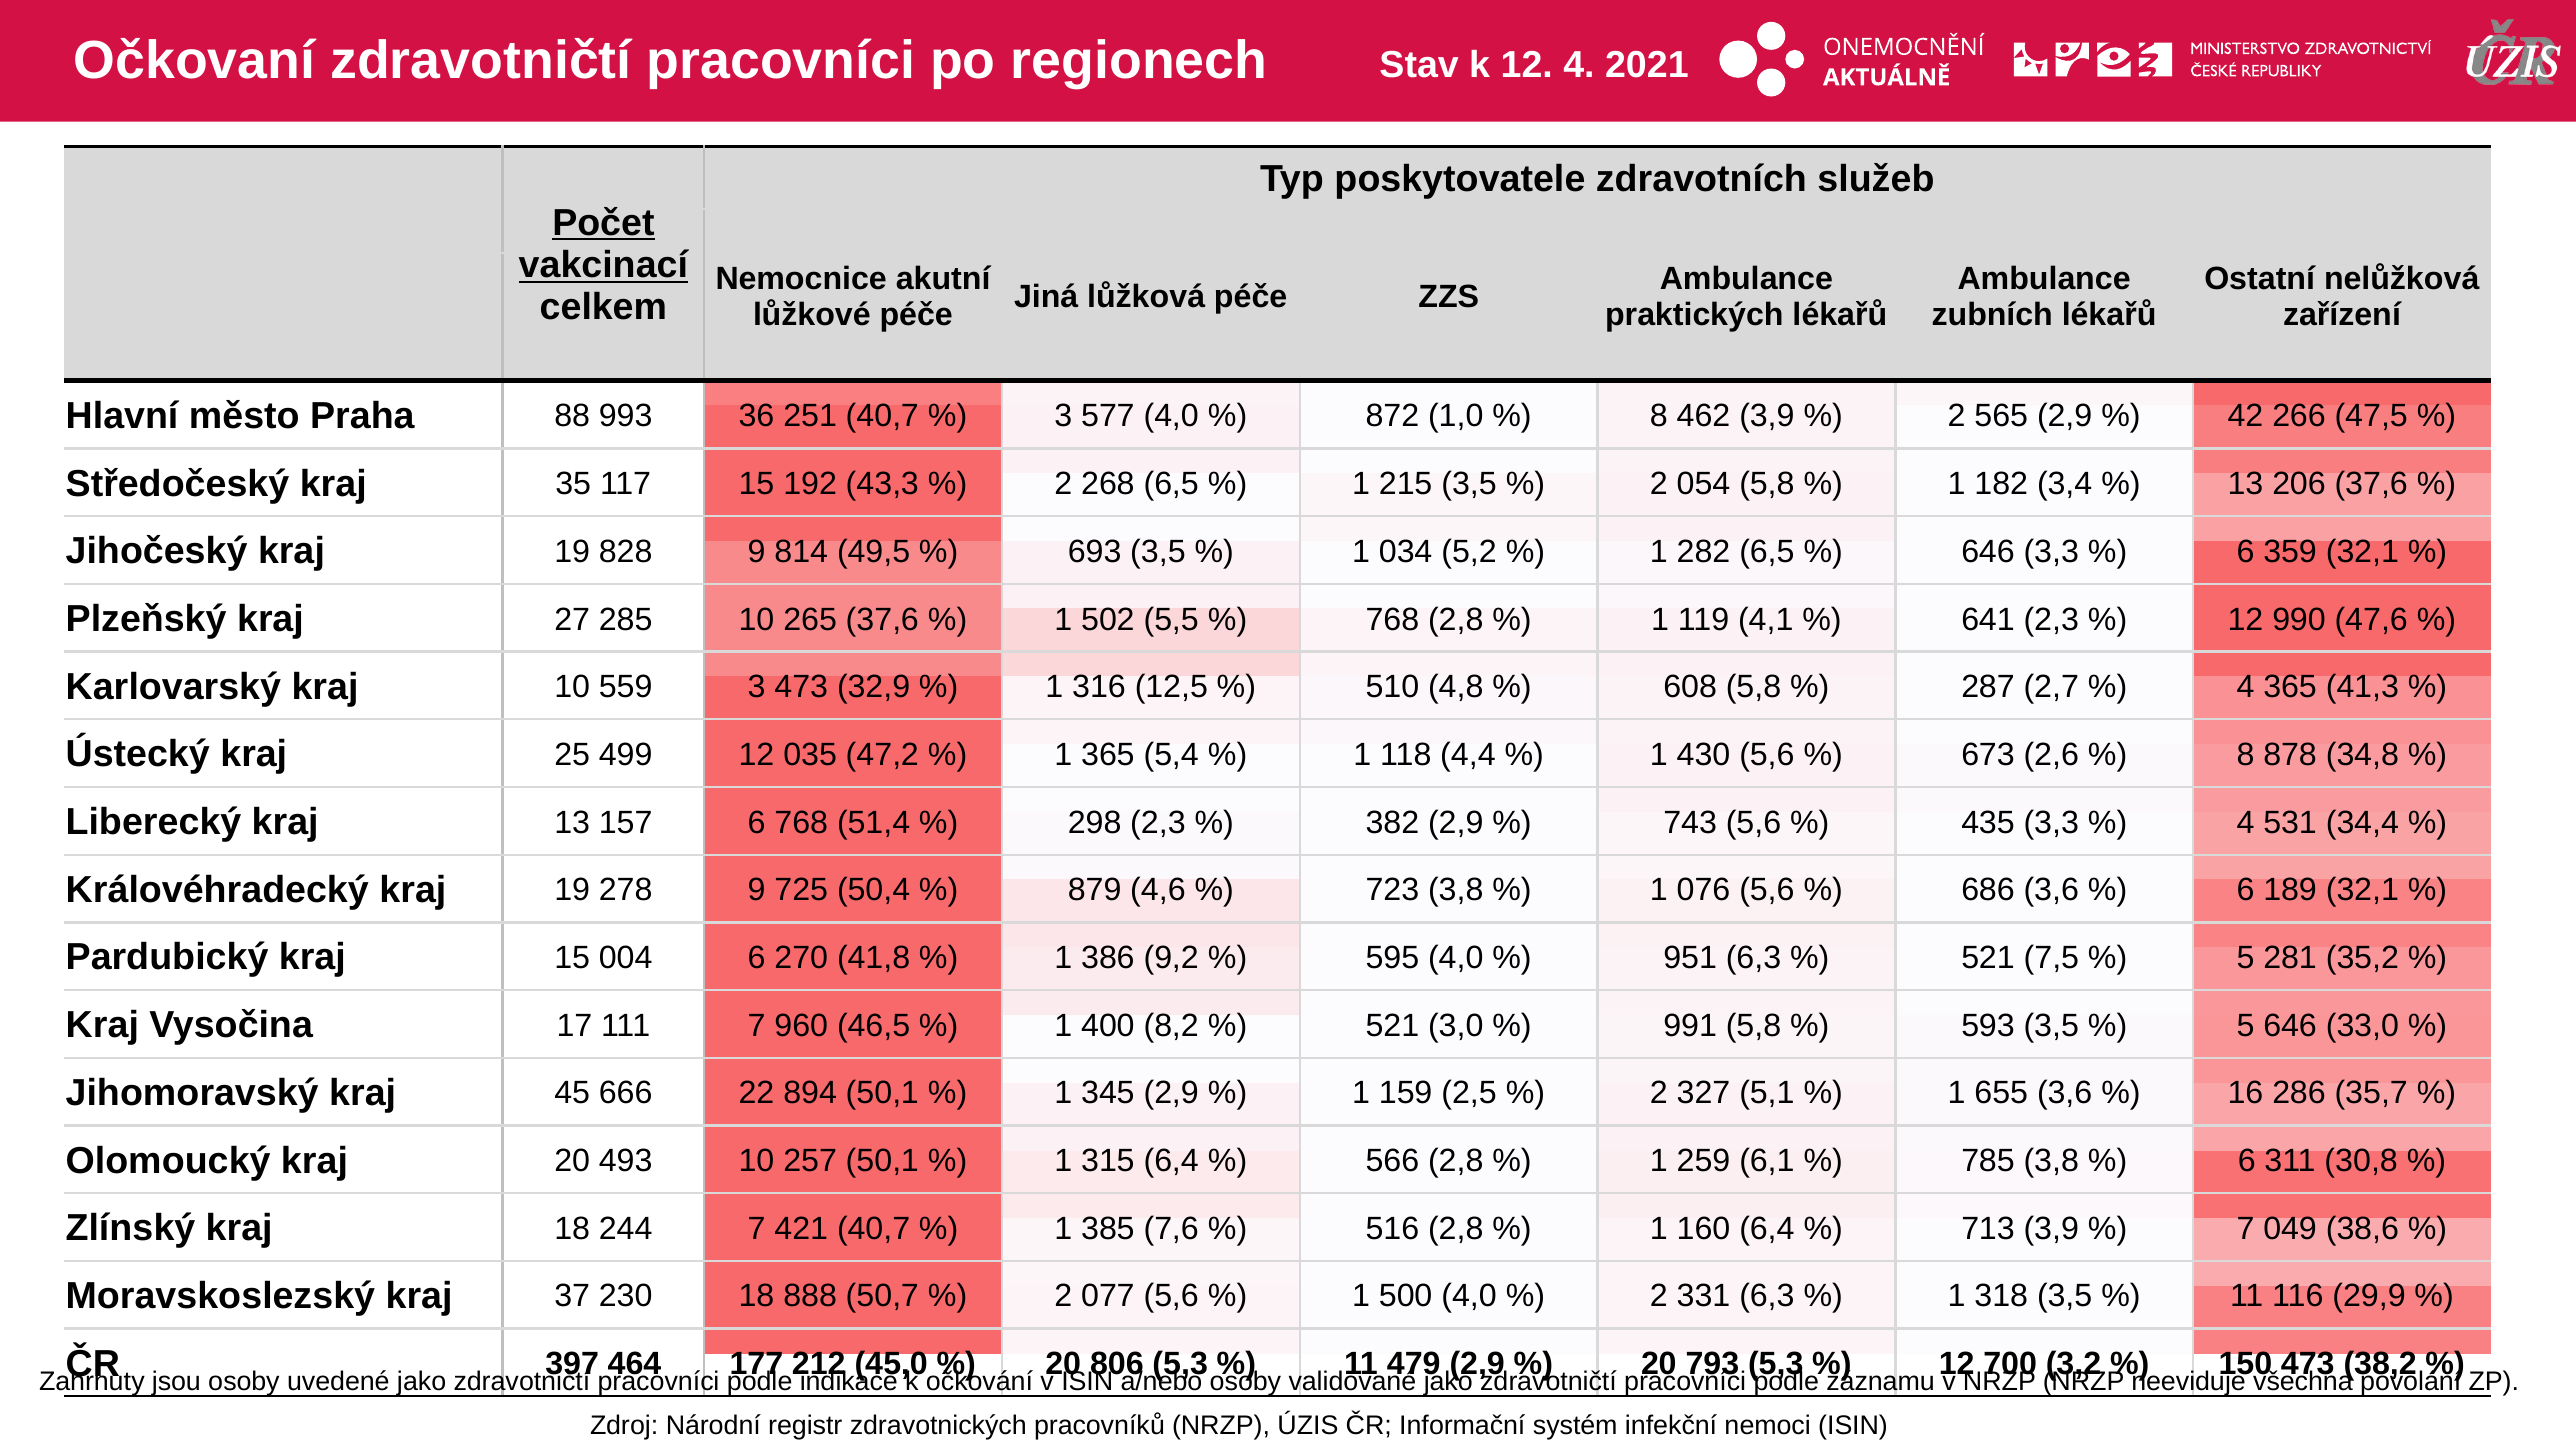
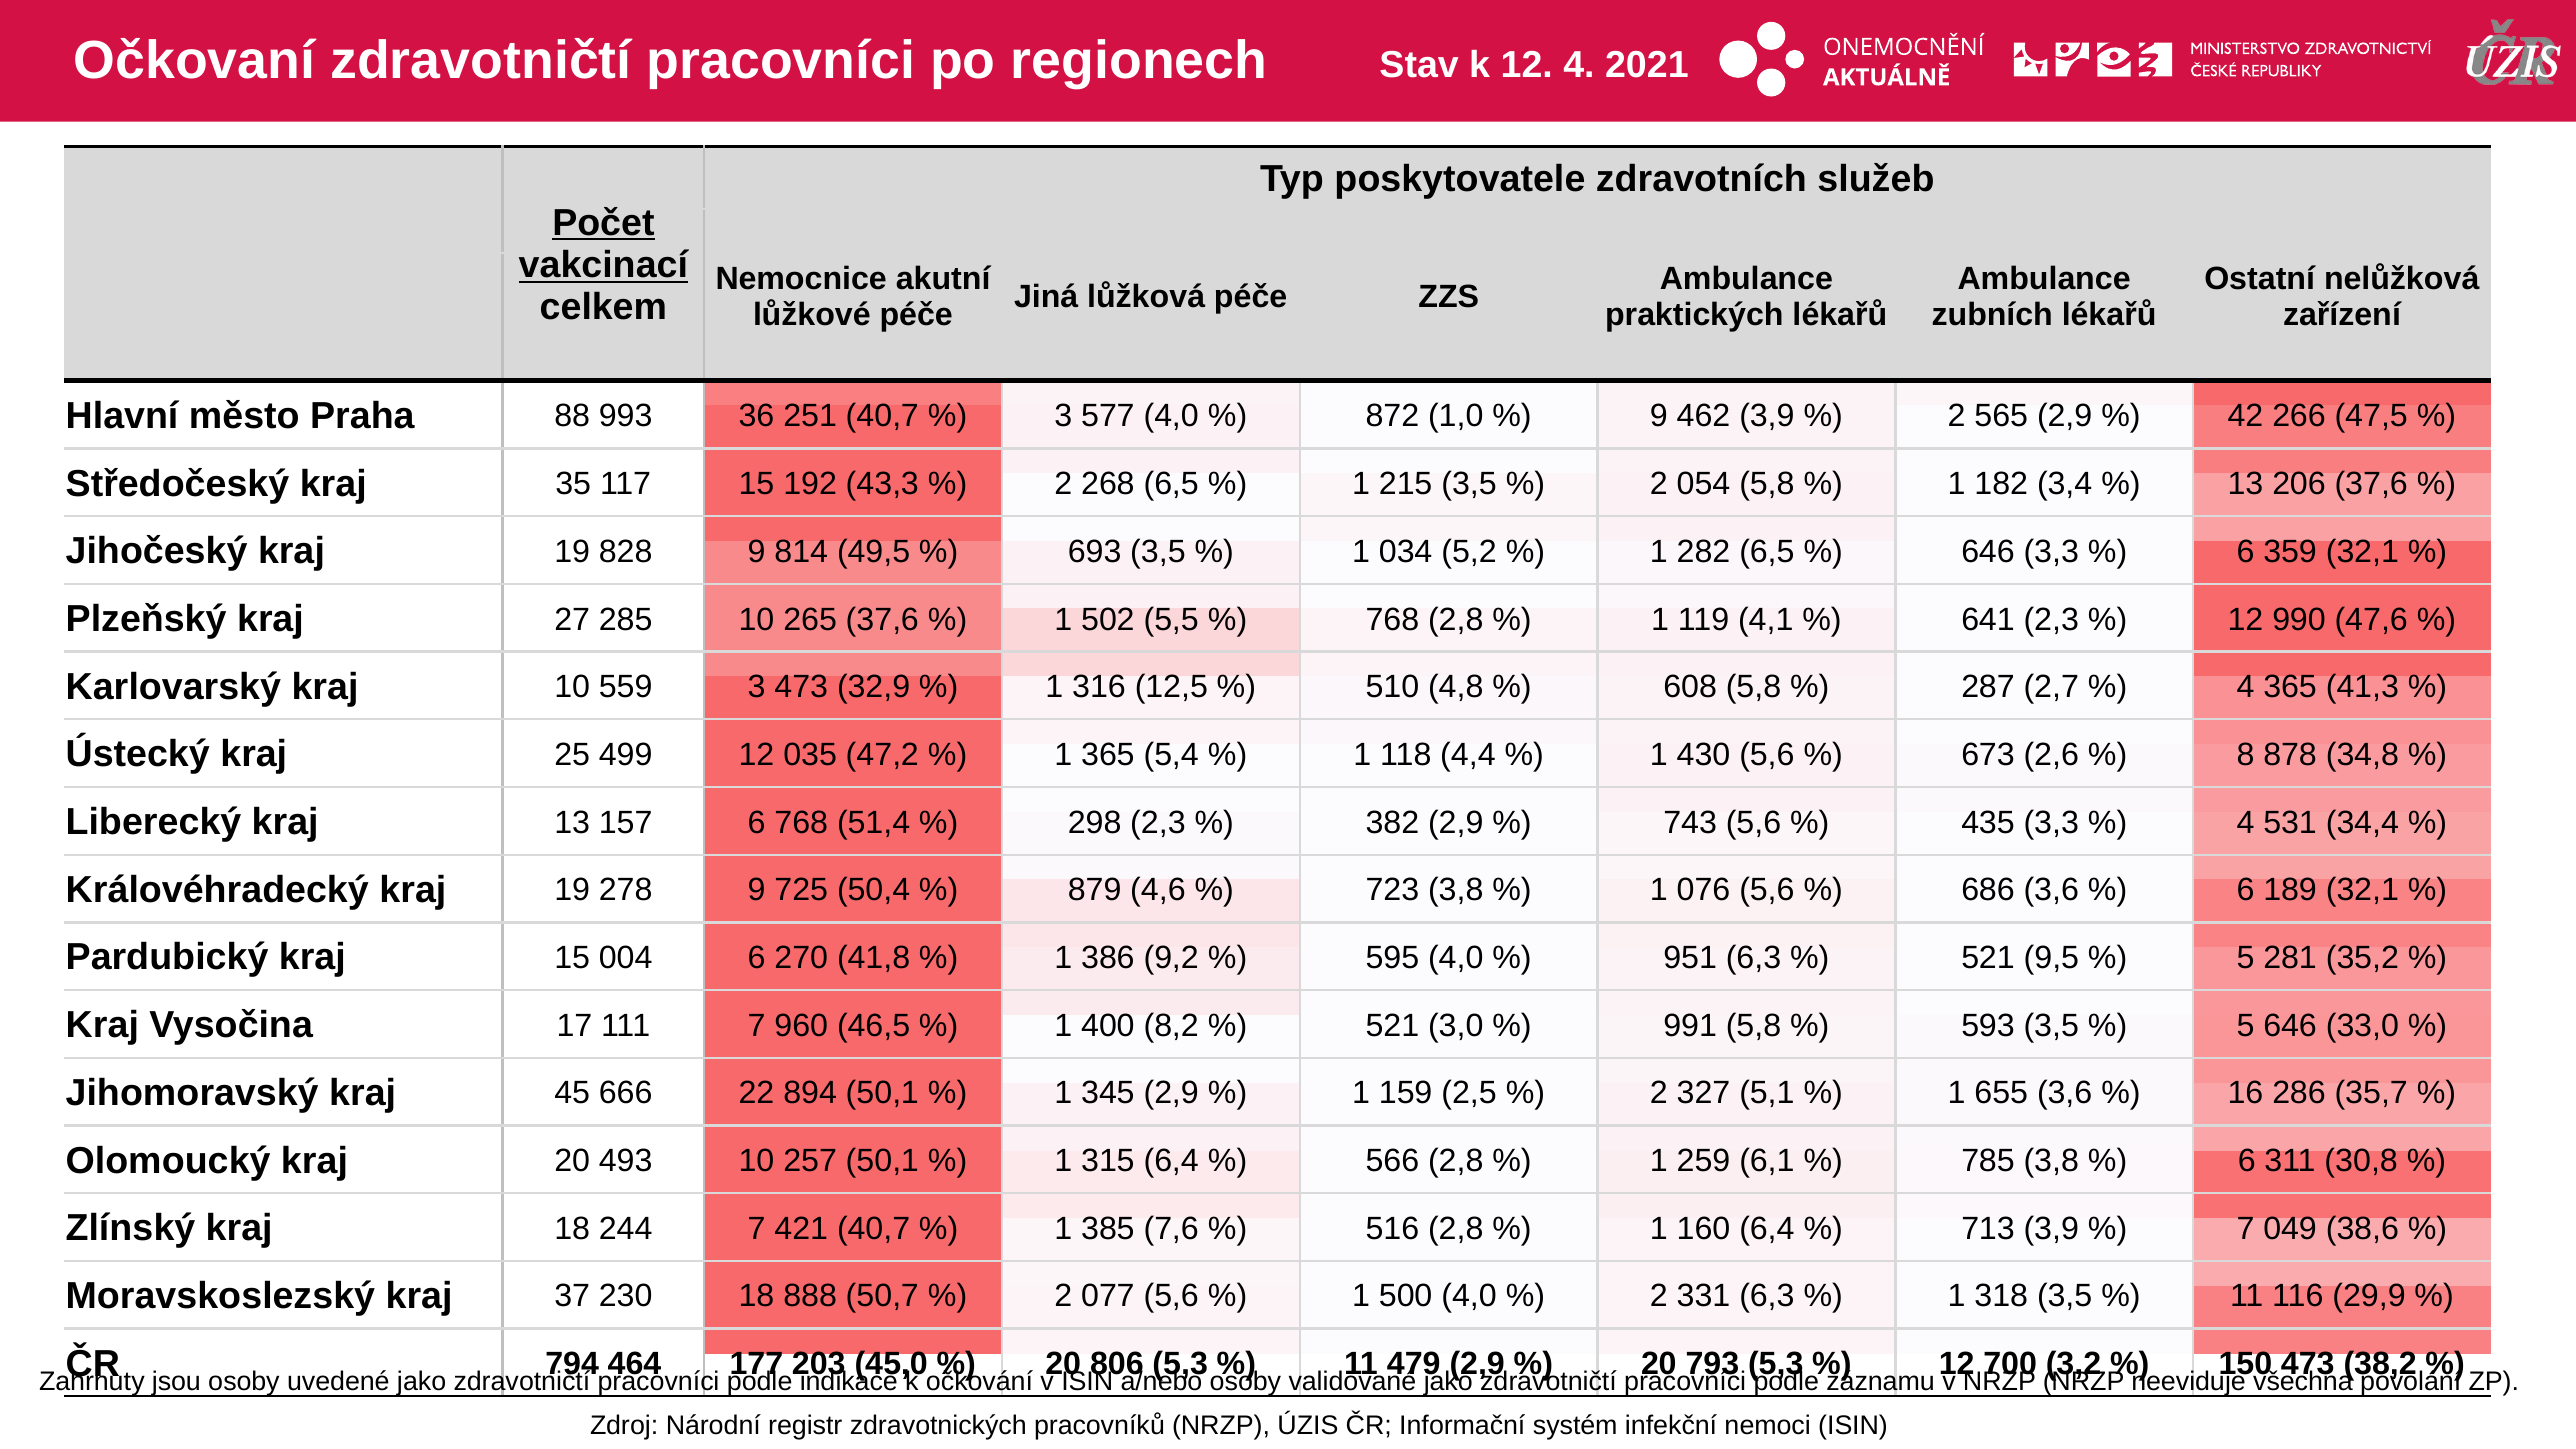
8 at (1659, 416): 8 -> 9
7,5: 7,5 -> 9,5
397: 397 -> 794
212: 212 -> 203
